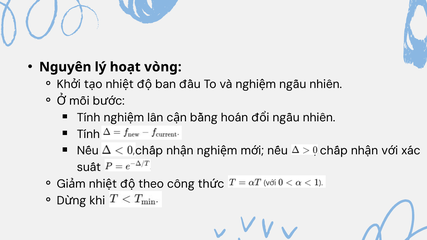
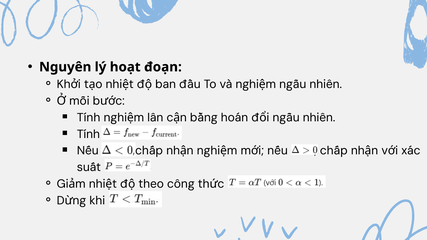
vòng: vòng -> đoạn
